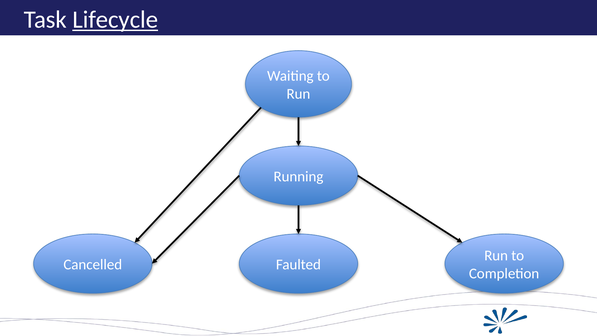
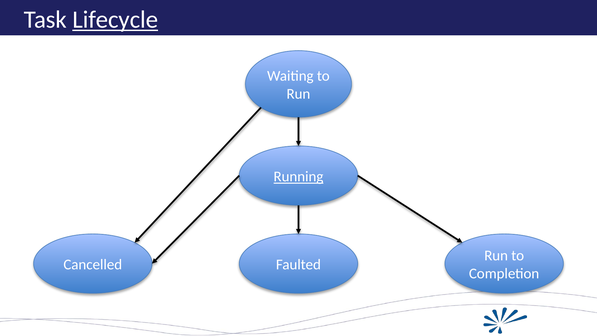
Running underline: none -> present
